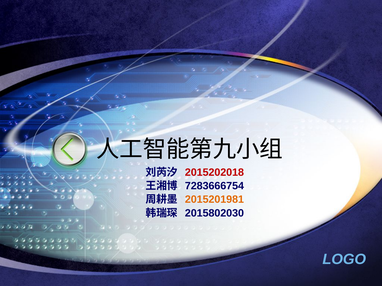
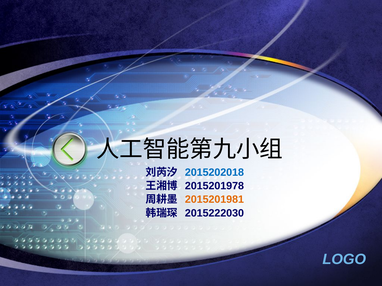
2015202018 colour: red -> blue
7283666754: 7283666754 -> 2015201978
2015802030: 2015802030 -> 2015222030
